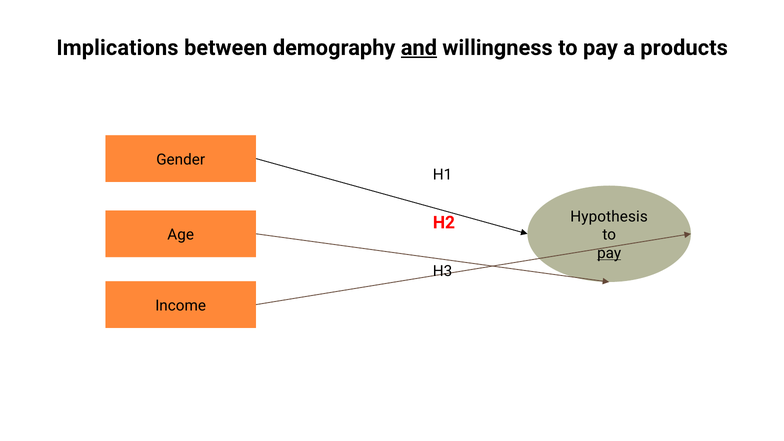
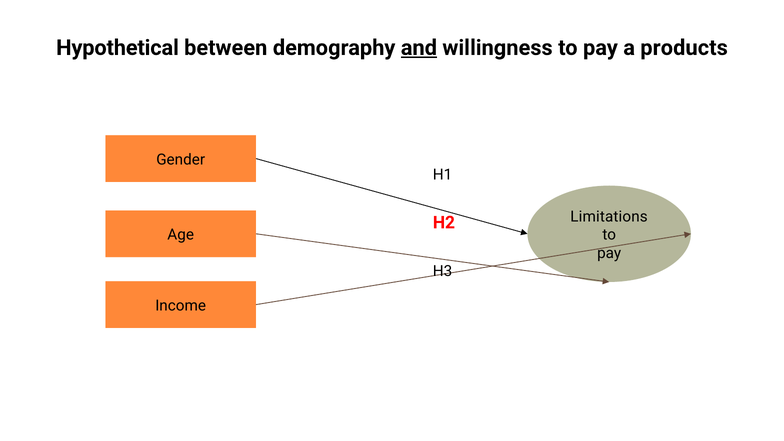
Implications: Implications -> Hypothetical
Hypothesis: Hypothesis -> Limitations
pay at (609, 253) underline: present -> none
